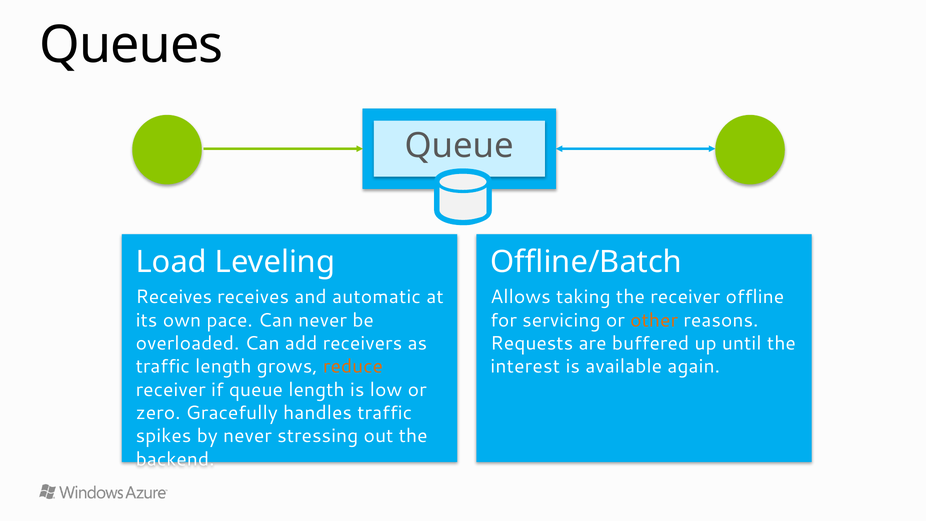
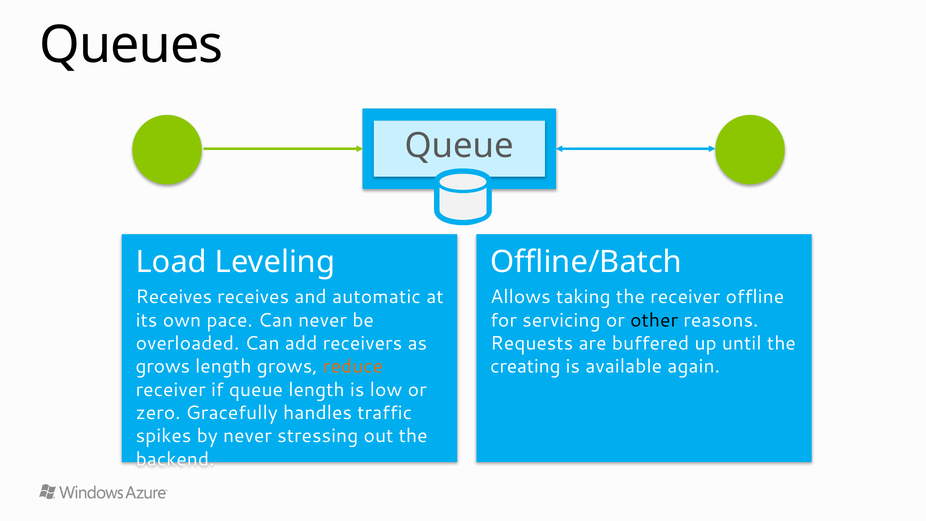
other colour: orange -> black
traffic at (163, 366): traffic -> grows
interest: interest -> creating
